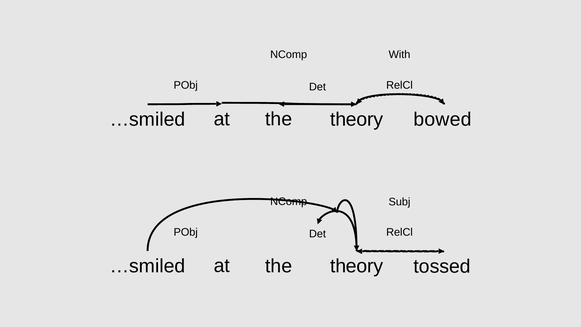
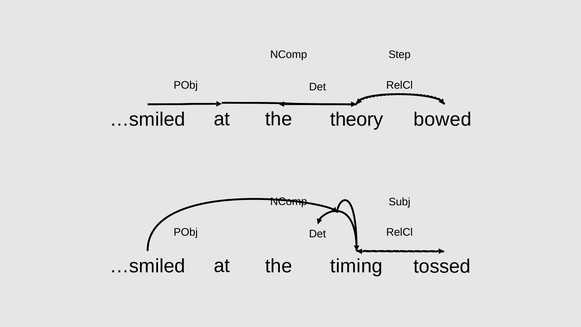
With: With -> Step
at the theory: theory -> timing
